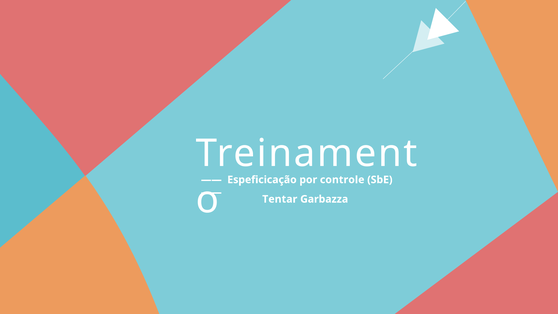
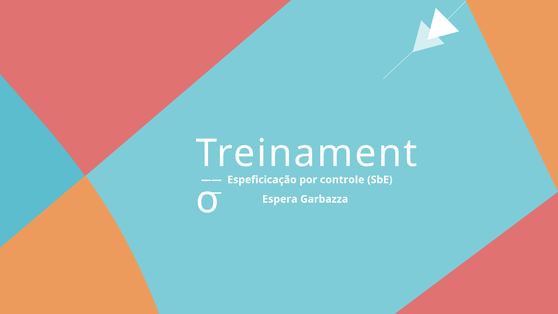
Tentar: Tentar -> Espera
